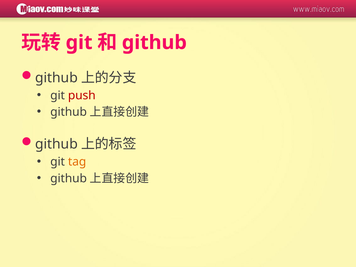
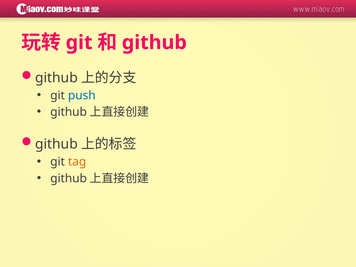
push colour: red -> blue
